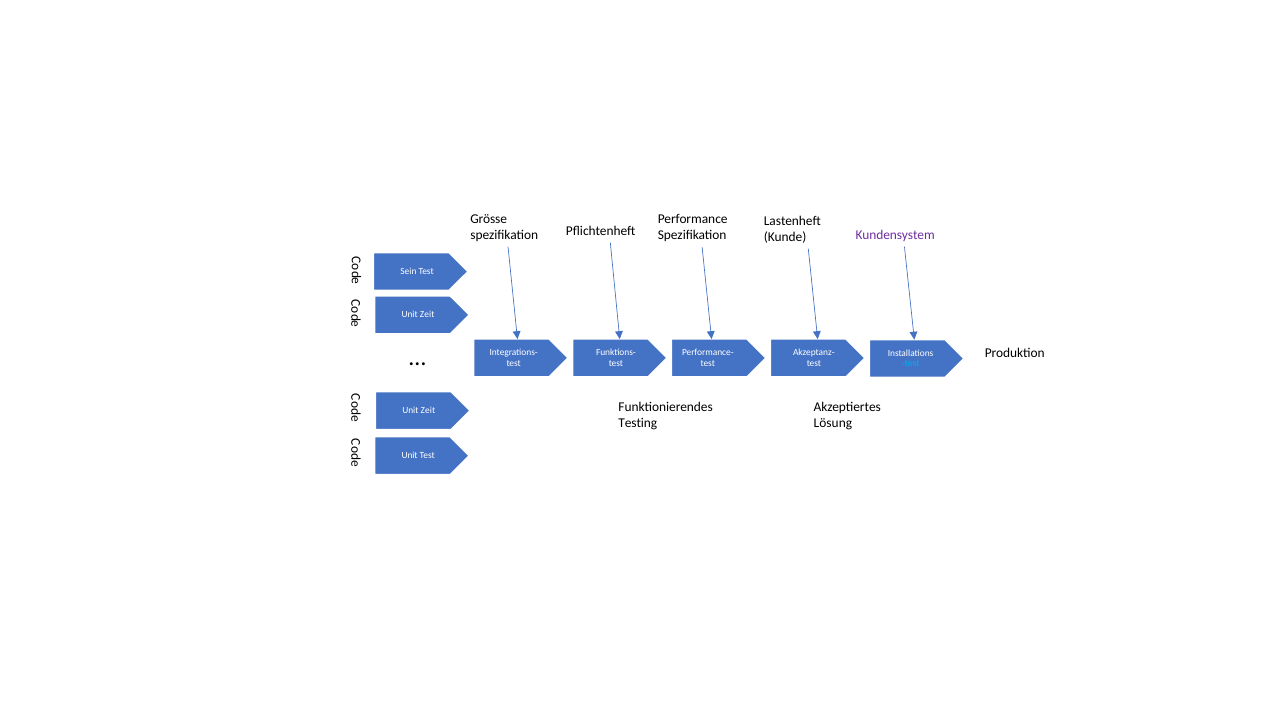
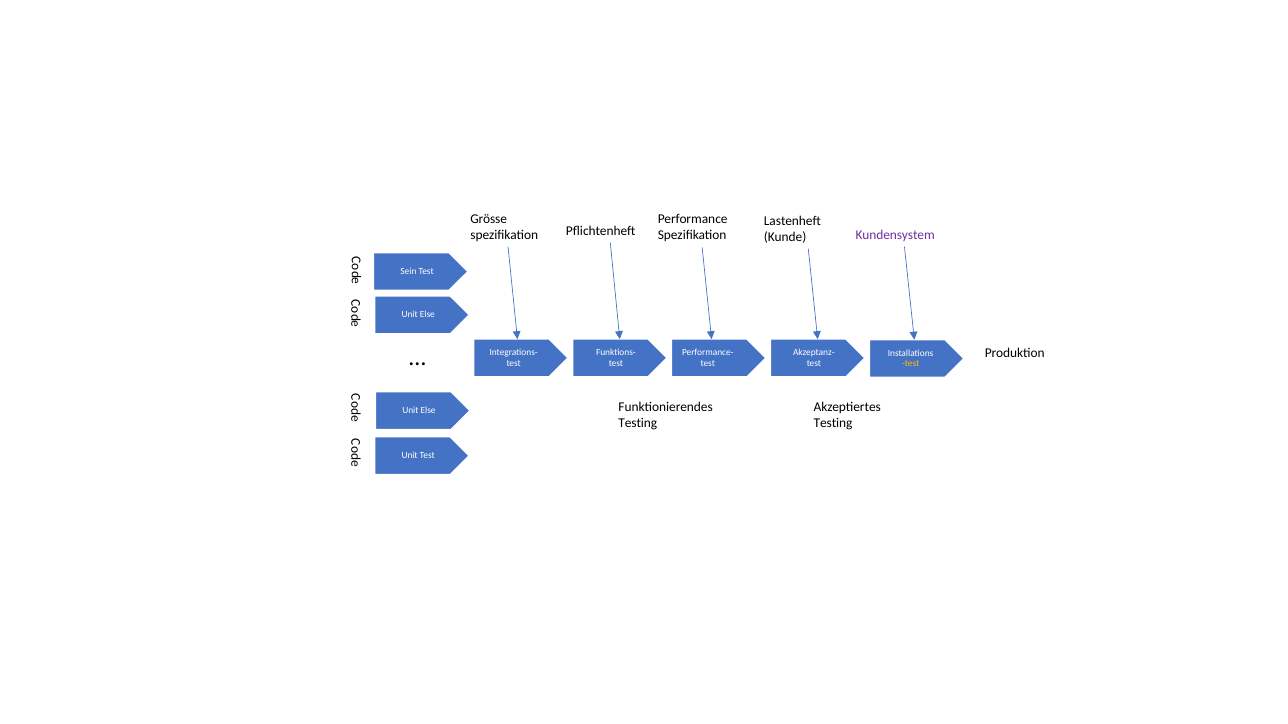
Zeit at (427, 315): Zeit -> Else
test at (911, 364) colour: light blue -> yellow
Zeit at (428, 411): Zeit -> Else
Lösung at (833, 423): Lösung -> Testing
